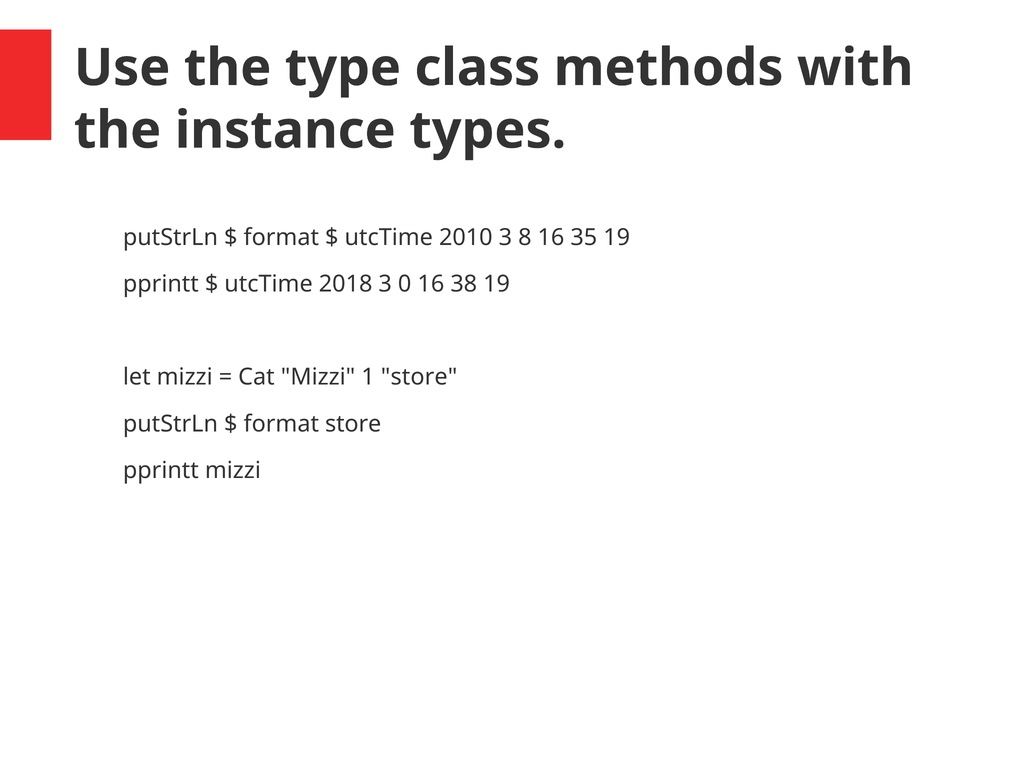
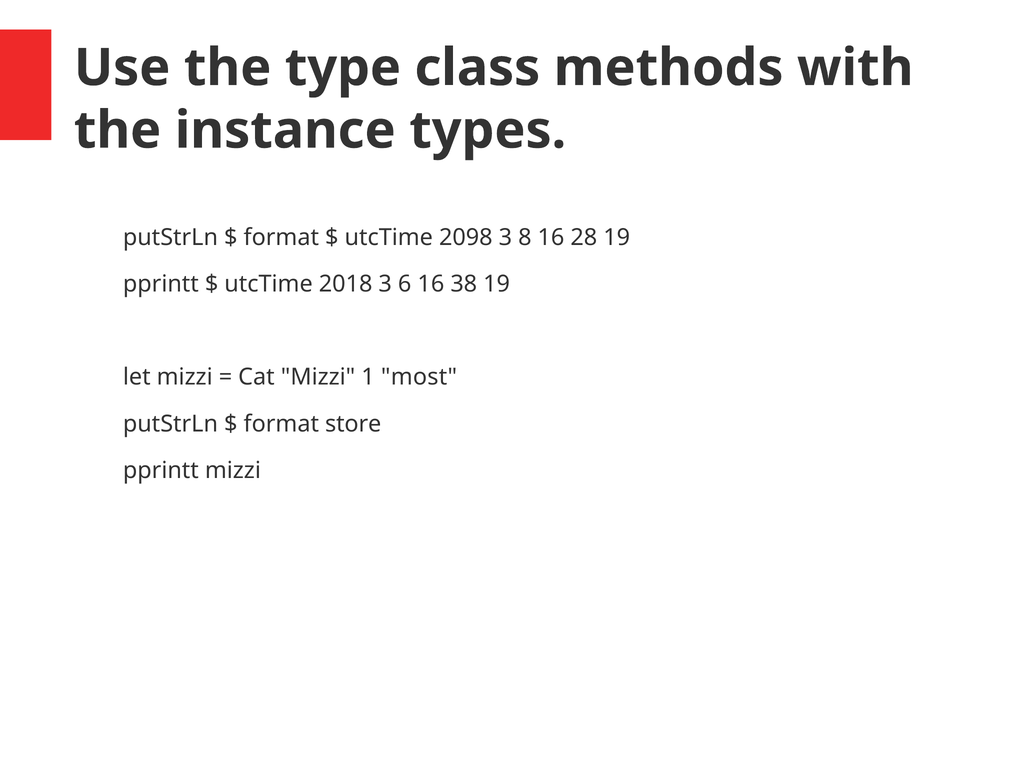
2010: 2010 -> 2098
35: 35 -> 28
0: 0 -> 6
1 store: store -> most
